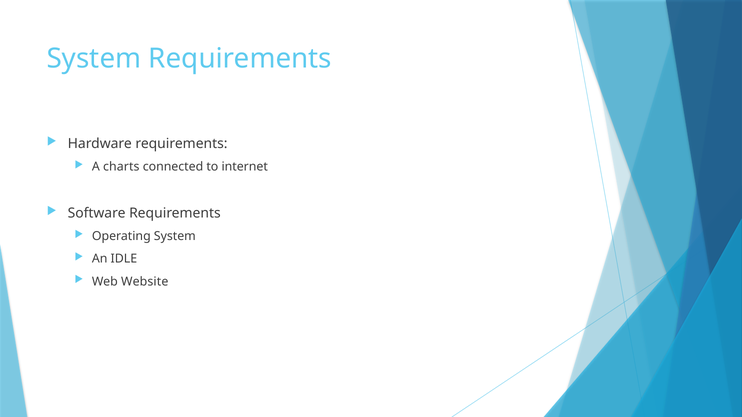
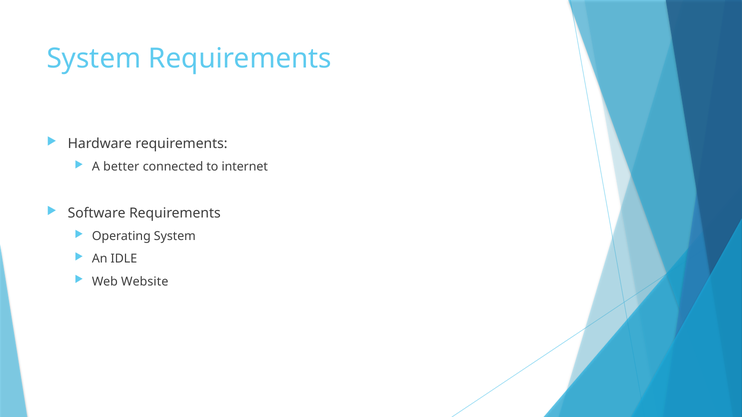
charts: charts -> better
